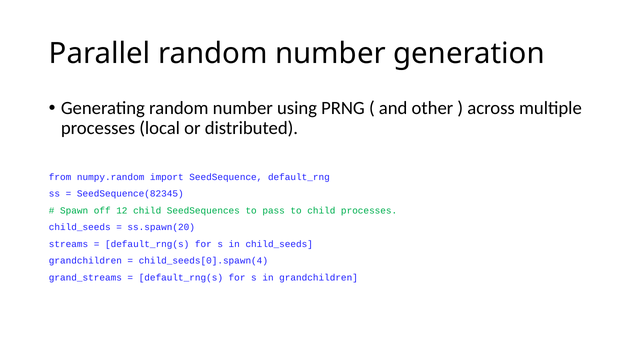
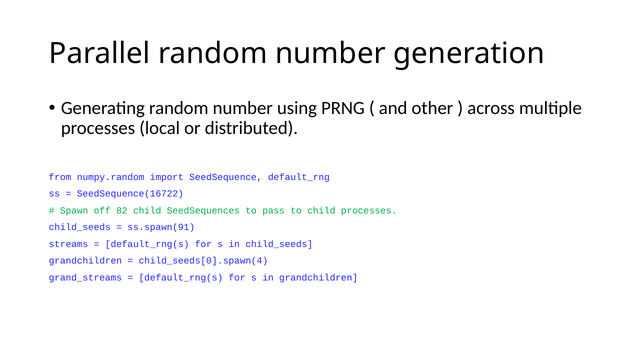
SeedSequence(82345: SeedSequence(82345 -> SeedSequence(16722
12: 12 -> 82
ss.spawn(20: ss.spawn(20 -> ss.spawn(91
